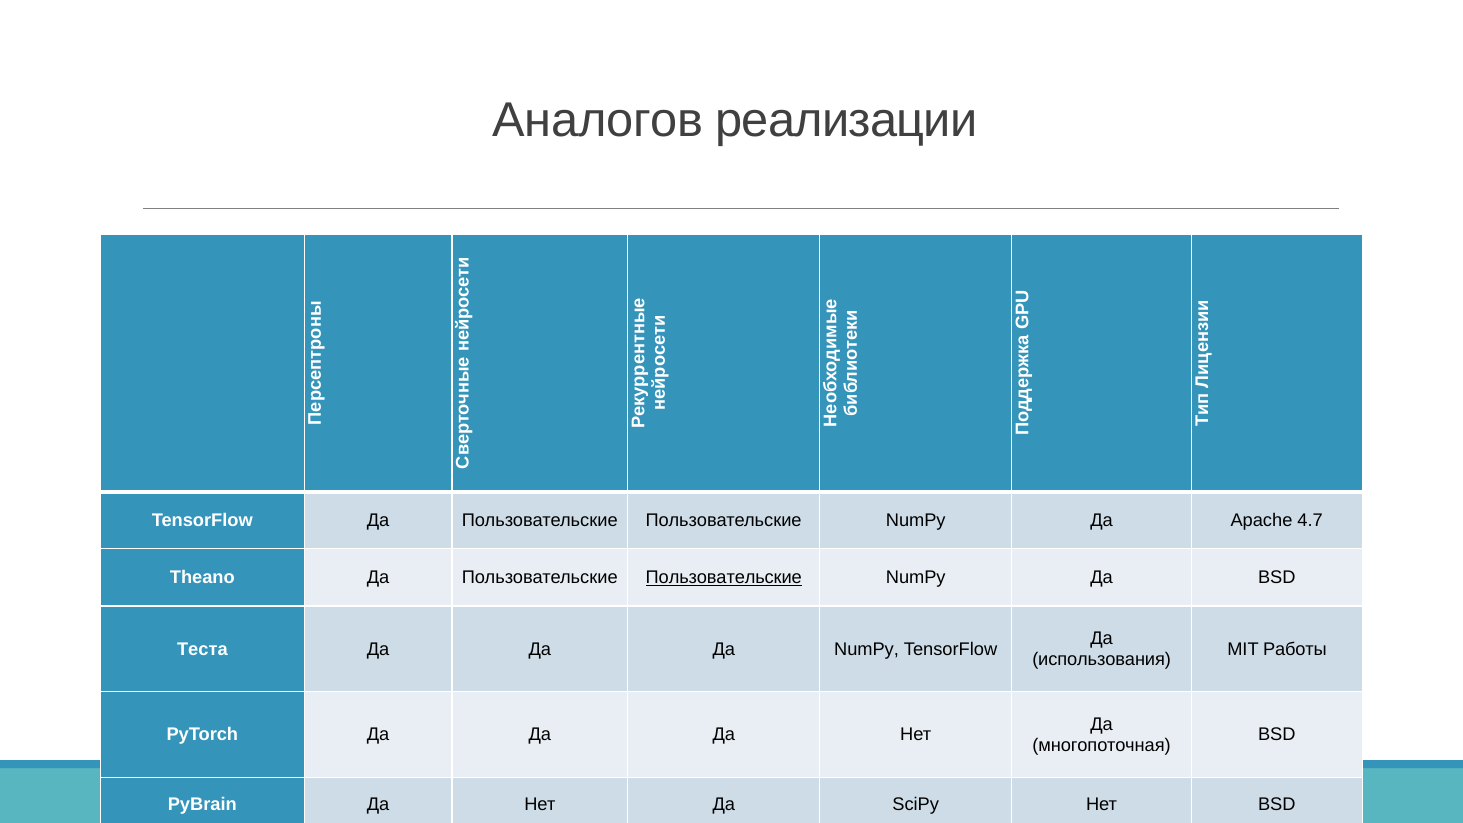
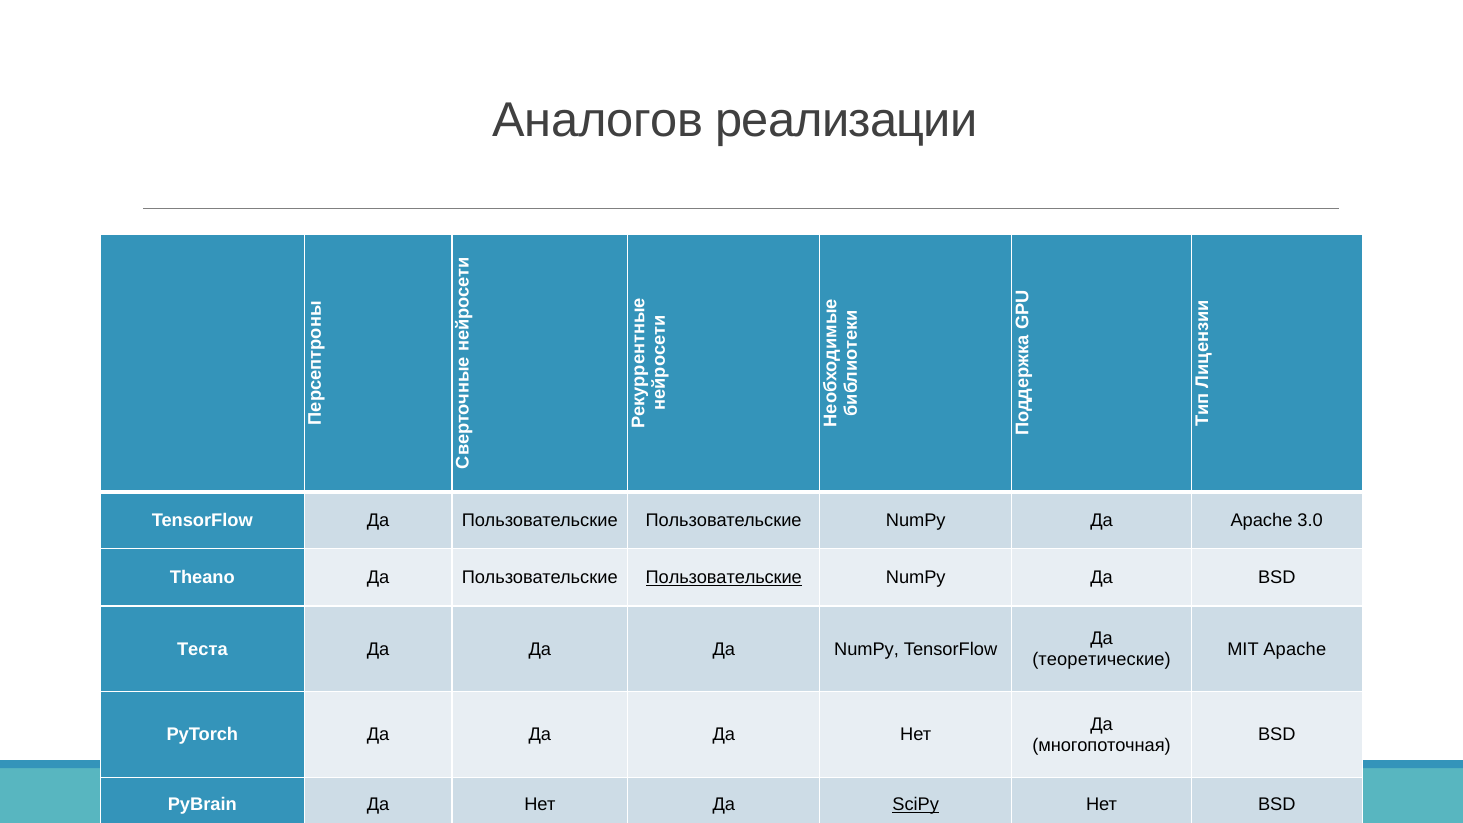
4.7: 4.7 -> 3.0
MIT Работы: Работы -> Apache
использования: использования -> теоретические
SciPy underline: none -> present
